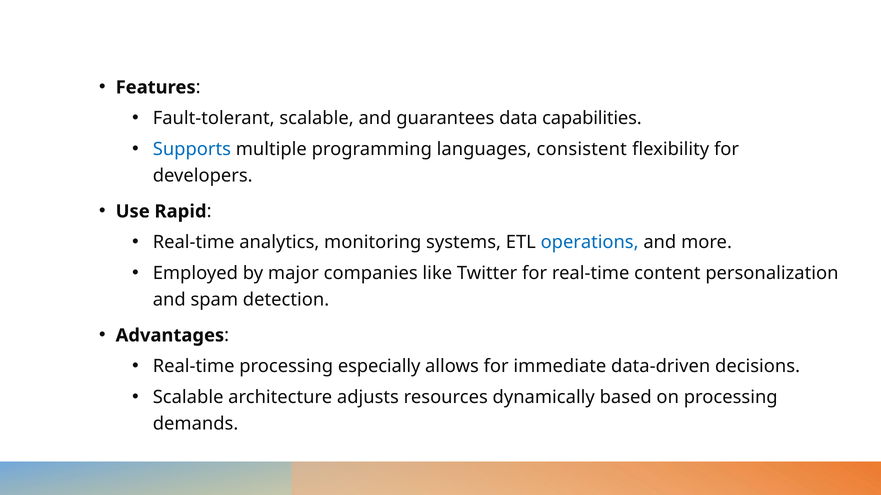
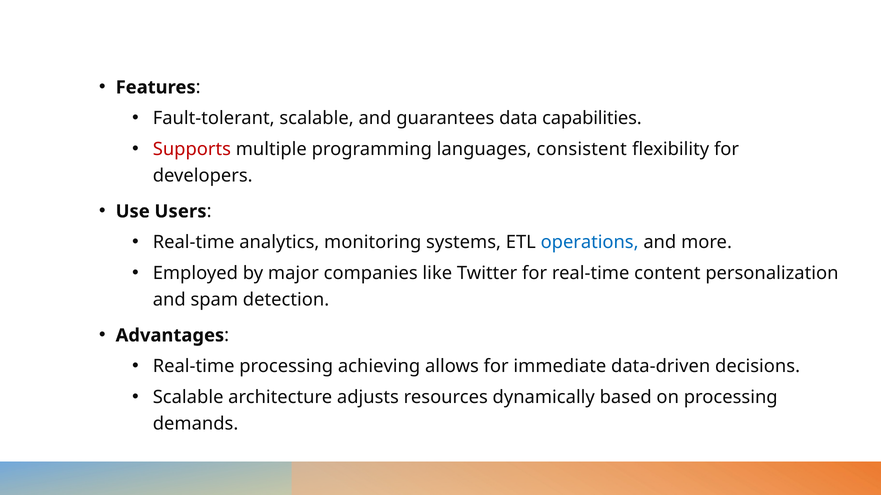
Supports colour: blue -> red
Rapid: Rapid -> Users
especially: especially -> achieving
